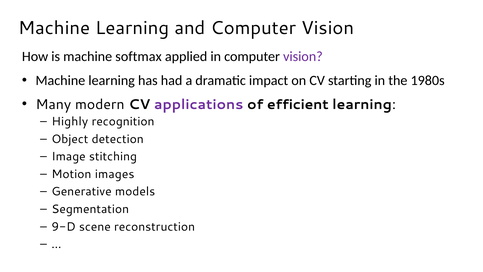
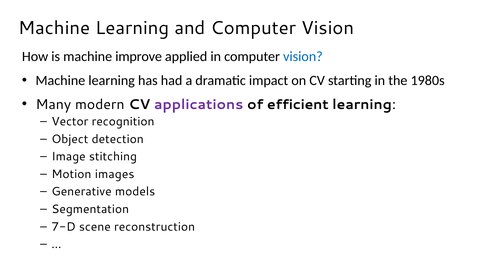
softmax: softmax -> improve
vision at (303, 56) colour: purple -> blue
Highly: Highly -> Vector
9-D: 9-D -> 7-D
